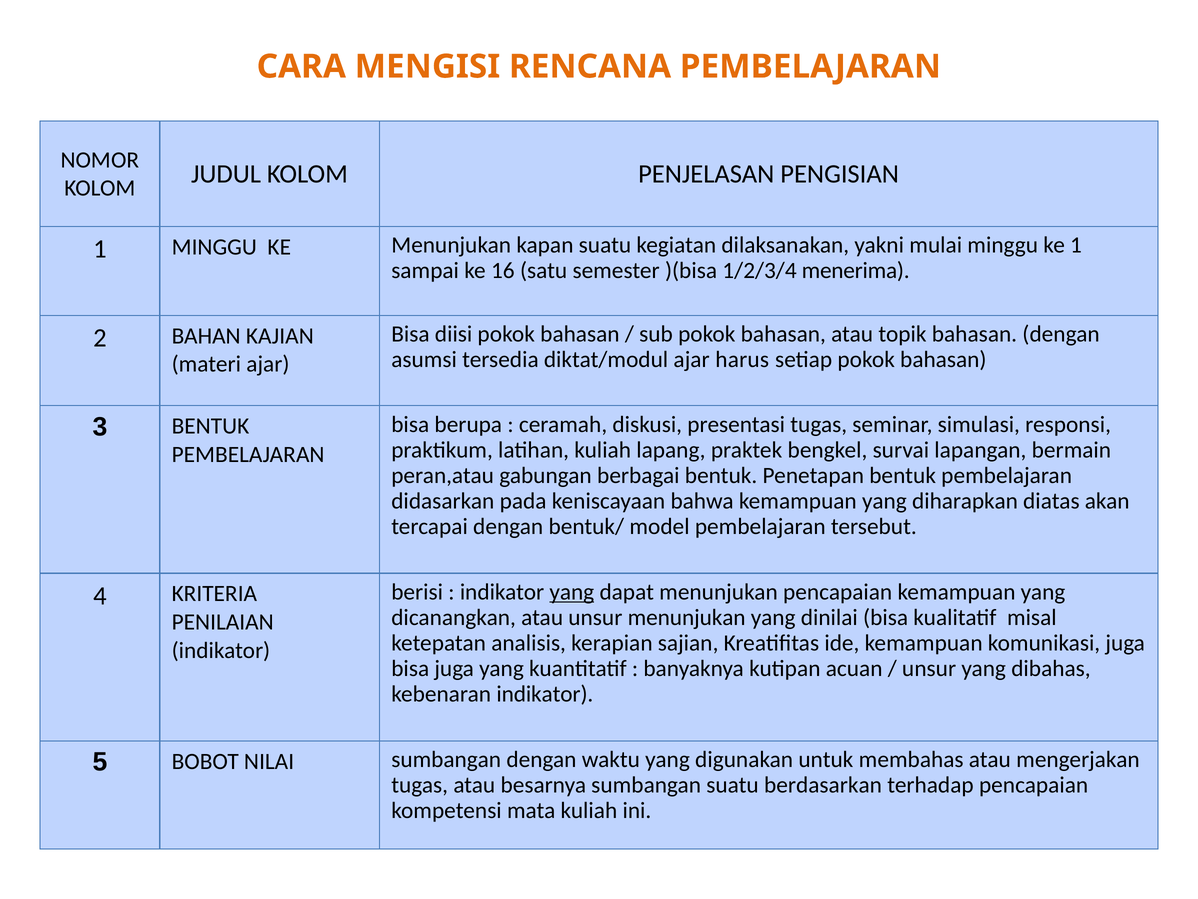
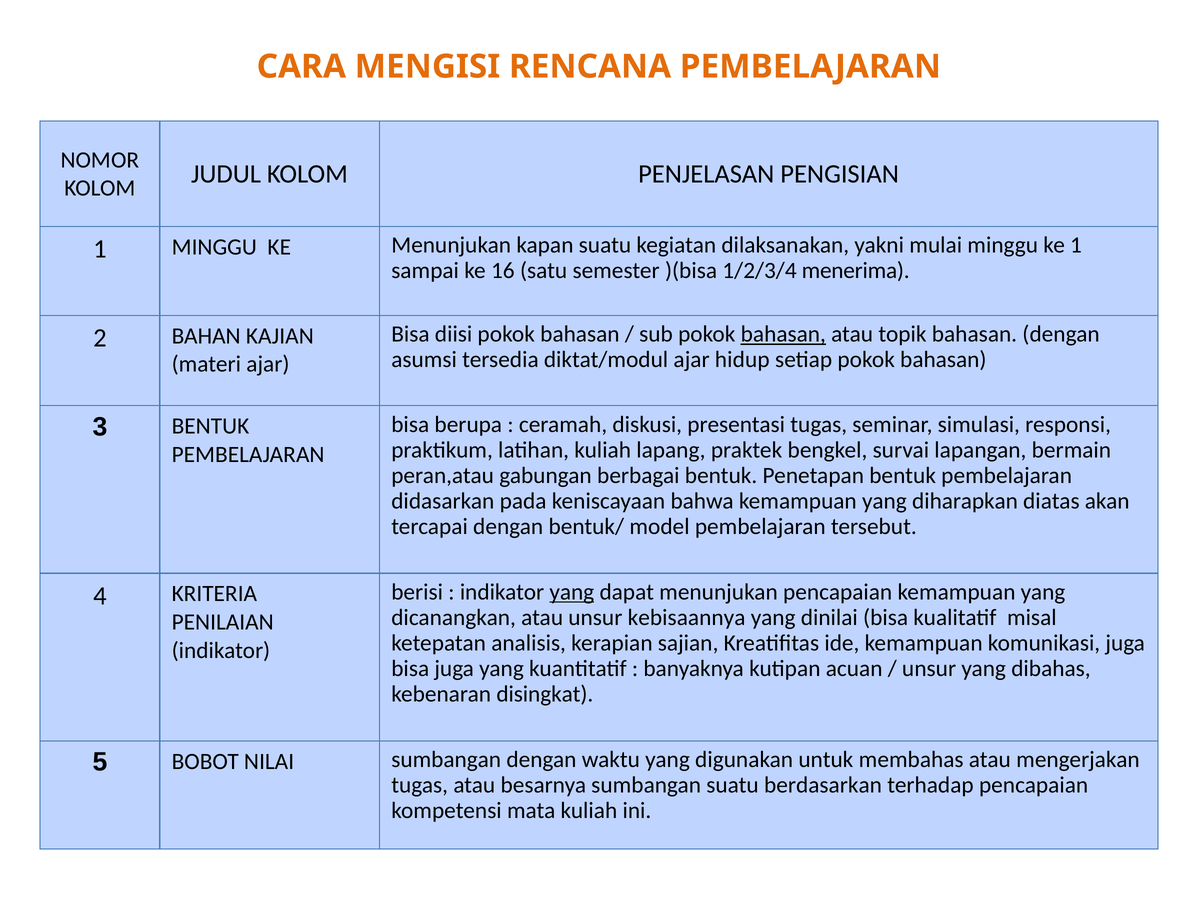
bahasan at (783, 334) underline: none -> present
harus: harus -> hidup
unsur menunjukan: menunjukan -> kebisaannya
kebenaran indikator: indikator -> disingkat
